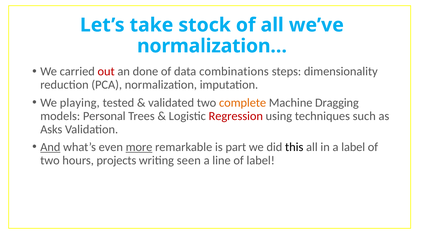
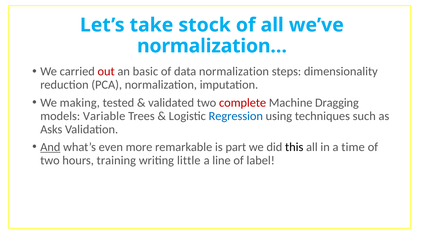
done: done -> basic
data combinations: combinations -> normalization
playing: playing -> making
complete colour: orange -> red
Personal: Personal -> Variable
Regression colour: red -> blue
more underline: present -> none
a label: label -> time
projects: projects -> training
seen: seen -> little
